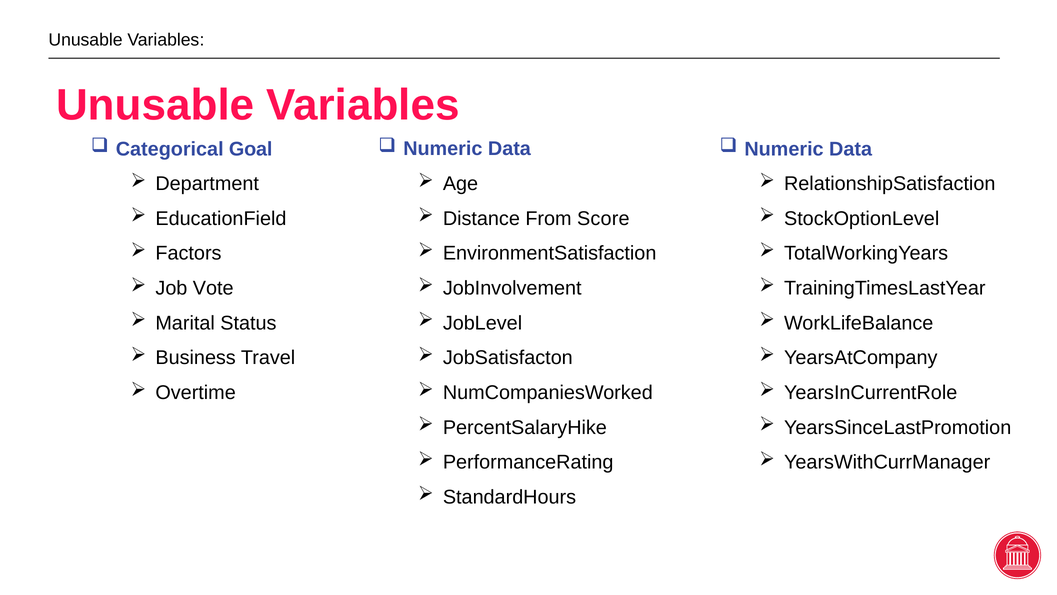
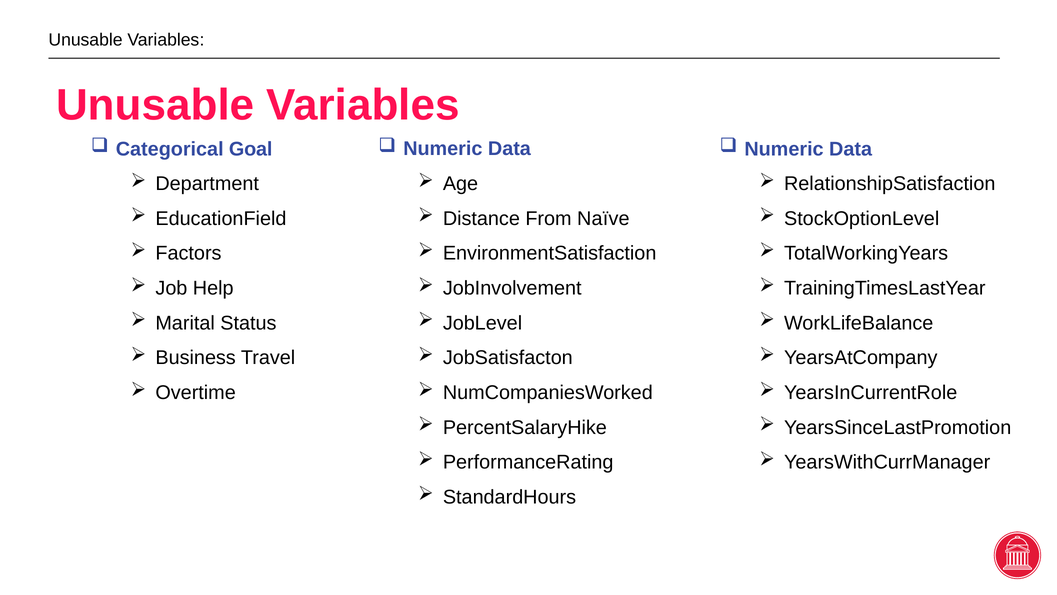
Score: Score -> Naïve
Vote: Vote -> Help
